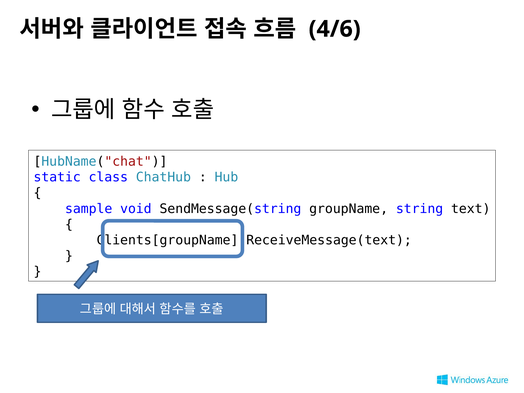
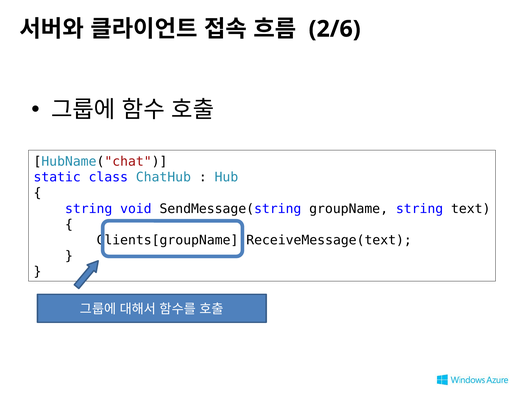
4/6: 4/6 -> 2/6
sample at (89, 209): sample -> string
